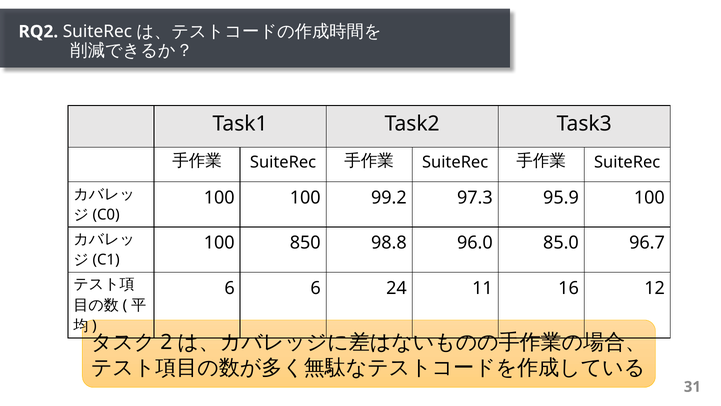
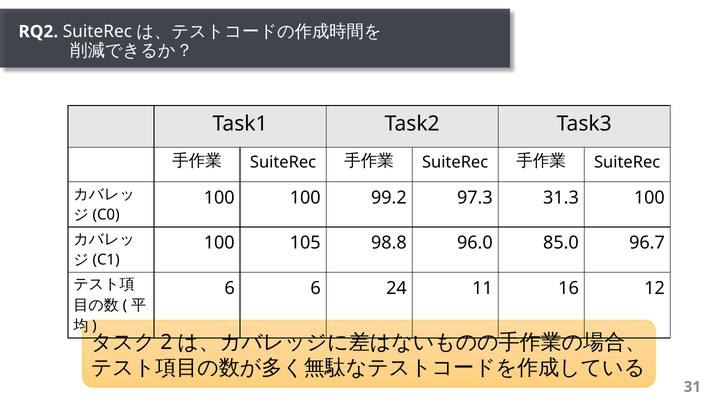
95.9: 95.9 -> 31.3
850: 850 -> 105
